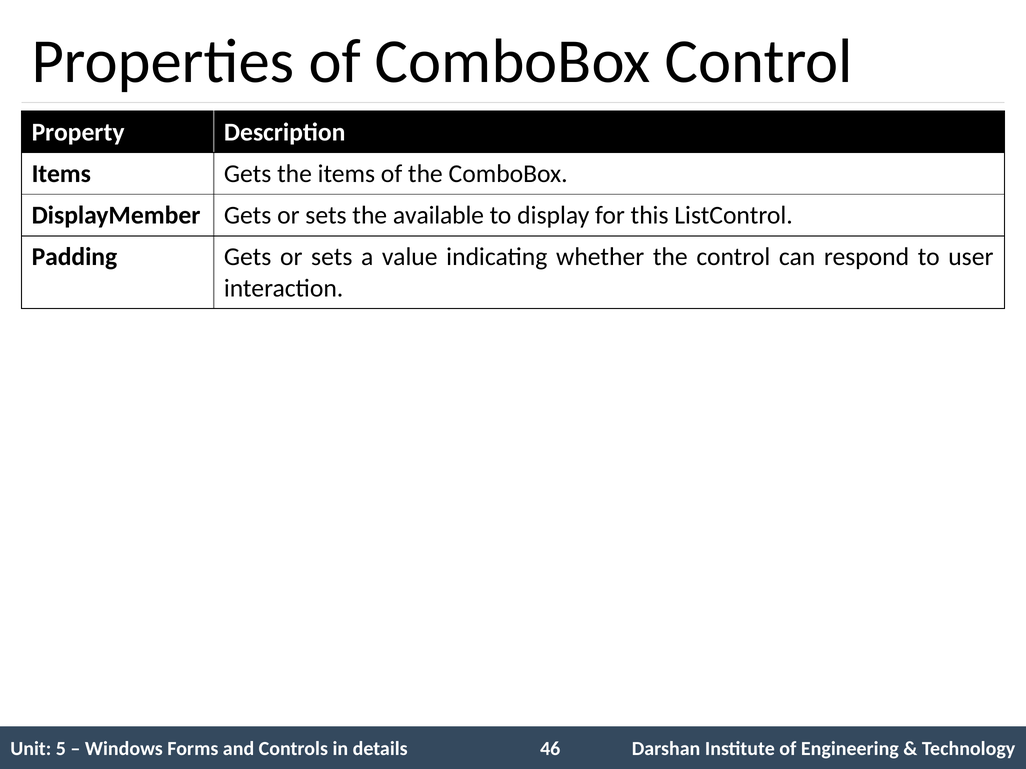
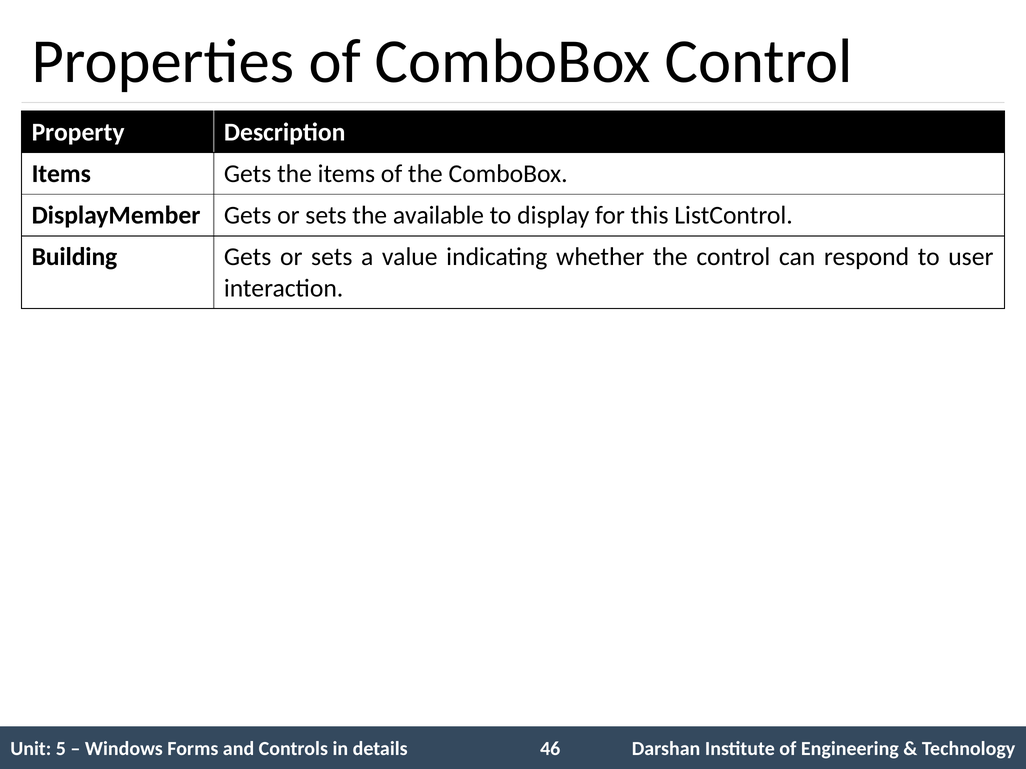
Padding: Padding -> Building
